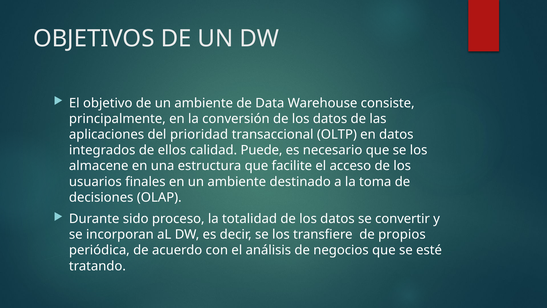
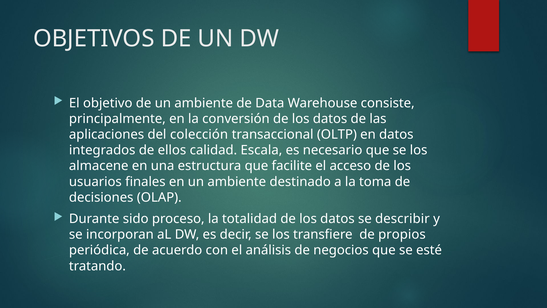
prioridad: prioridad -> colección
Puede: Puede -> Escala
convertir: convertir -> describir
